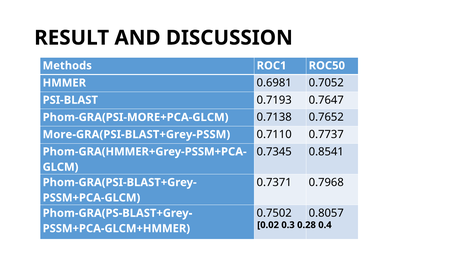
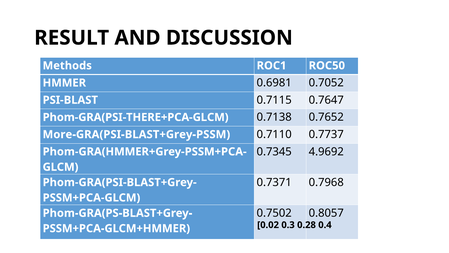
0.7193: 0.7193 -> 0.7115
Phom-GRA(PSI-MORE+PCA-GLCM: Phom-GRA(PSI-MORE+PCA-GLCM -> Phom-GRA(PSI-THERE+PCA-GLCM
0.8541: 0.8541 -> 4.9692
